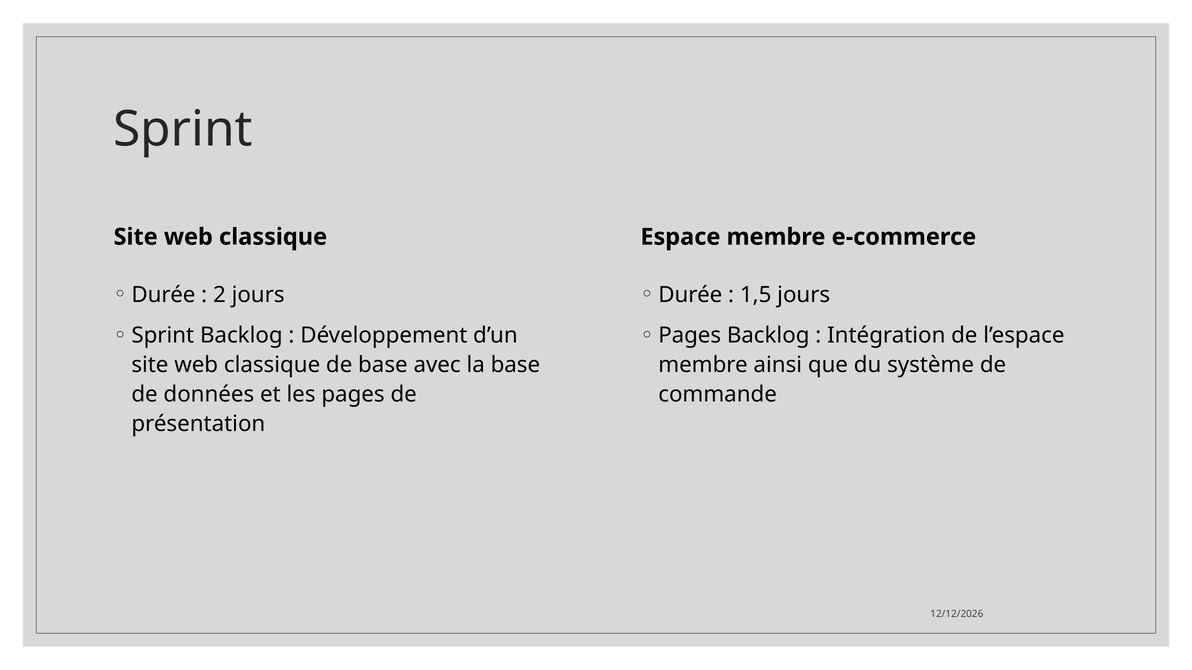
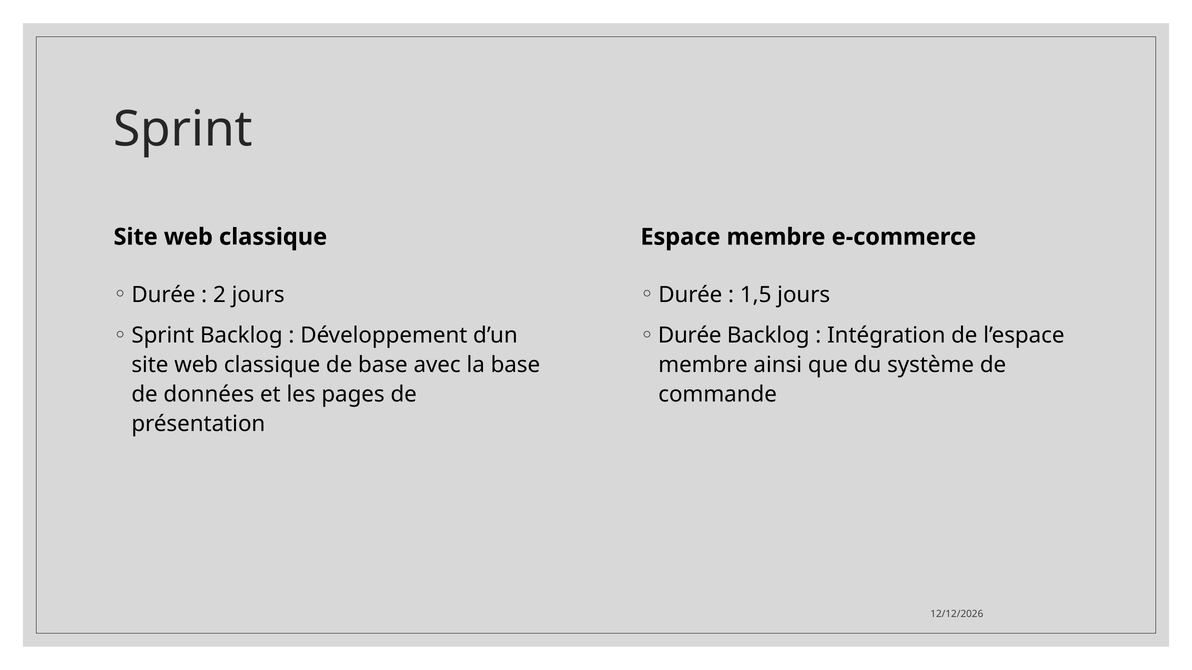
Pages at (690, 336): Pages -> Durée
